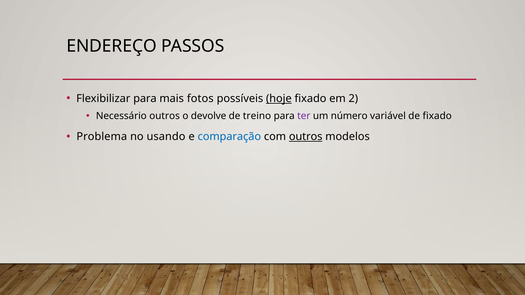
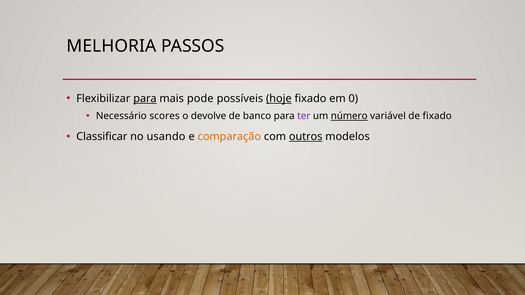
ENDEREÇO: ENDEREÇO -> MELHORIA
para at (145, 99) underline: none -> present
fotos: fotos -> pode
2: 2 -> 0
Necessário outros: outros -> scores
treino: treino -> banco
número underline: none -> present
Problema: Problema -> Classificar
comparação colour: blue -> orange
